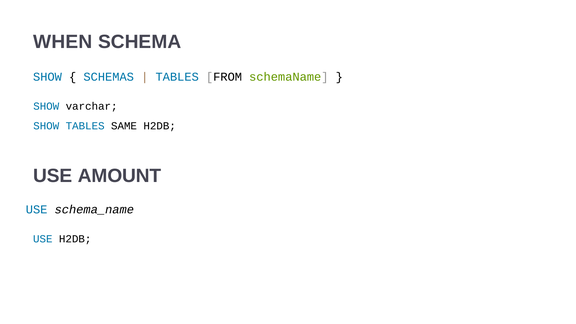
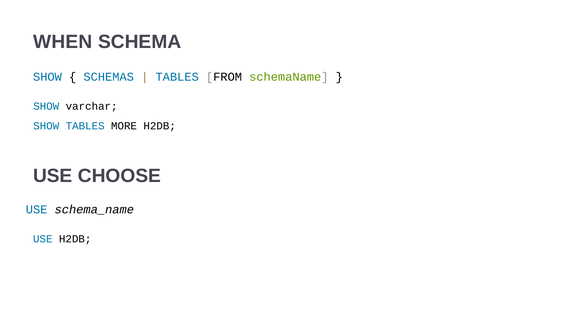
SAME: SAME -> MORE
AMOUNT: AMOUNT -> CHOOSE
